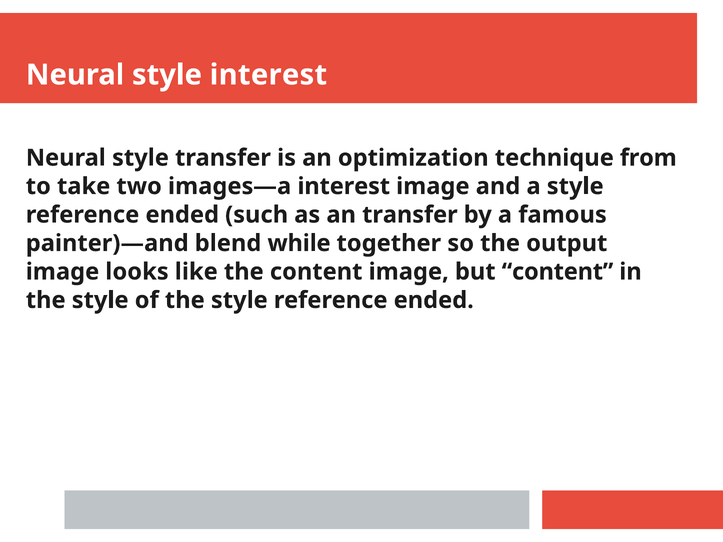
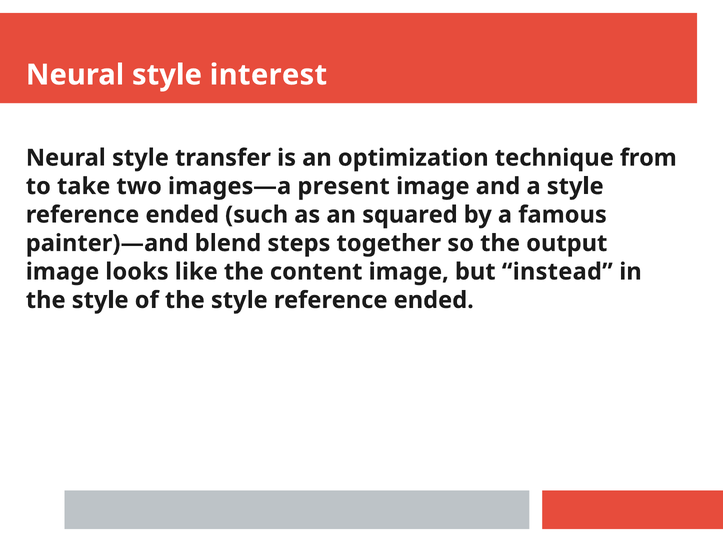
images—a interest: interest -> present
an transfer: transfer -> squared
while: while -> steps
but content: content -> instead
